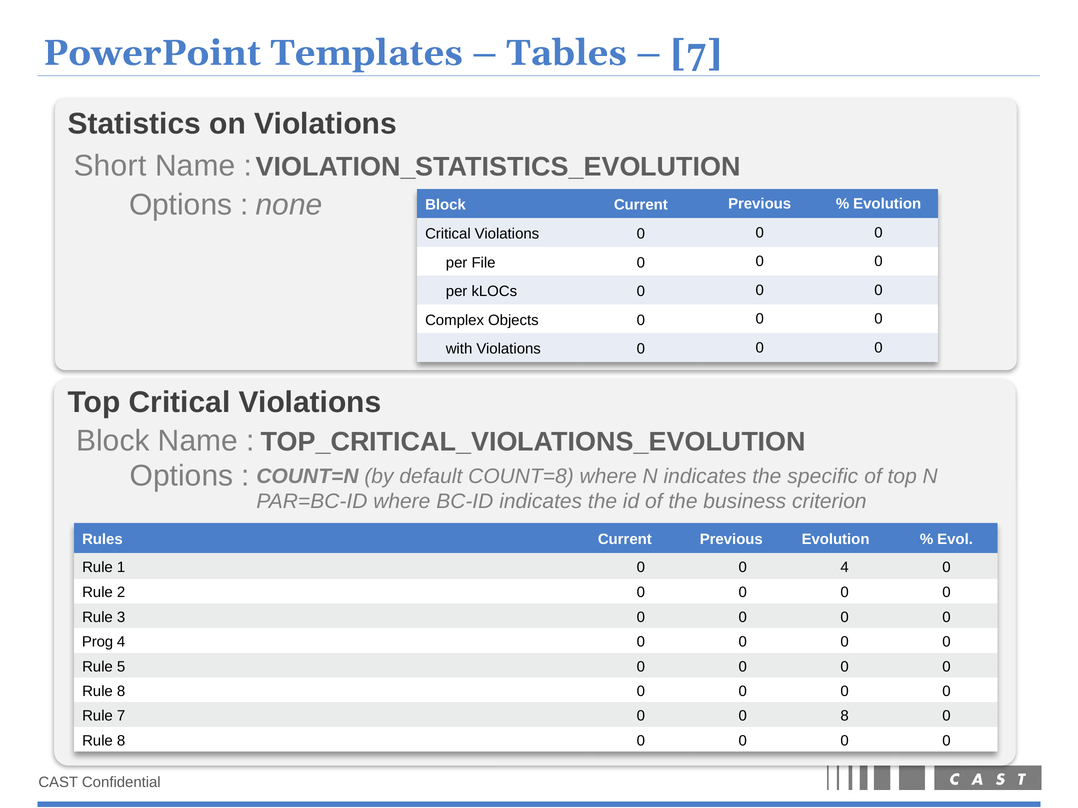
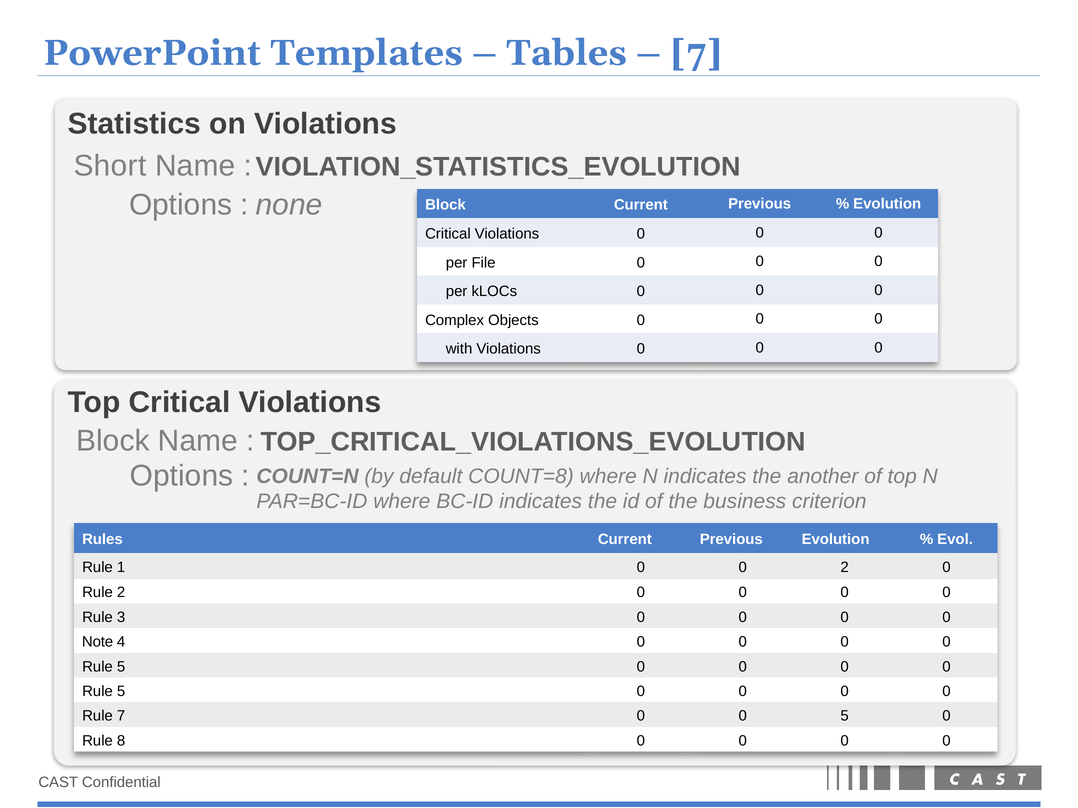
specific: specific -> another
0 4: 4 -> 2
Prog: Prog -> Note
8 at (121, 692): 8 -> 5
0 8: 8 -> 5
